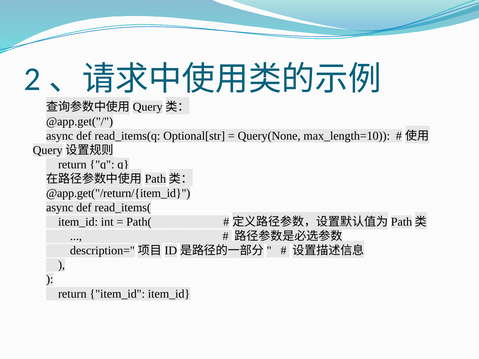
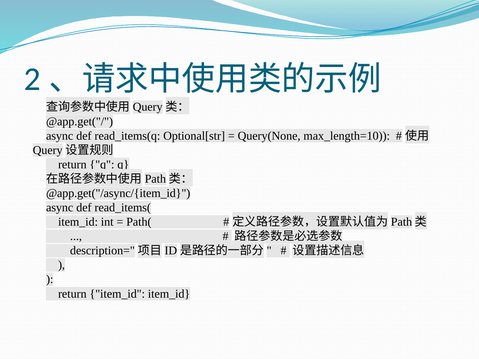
@app.get("/return/{item_id: @app.get("/return/{item_id -> @app.get("/async/{item_id
